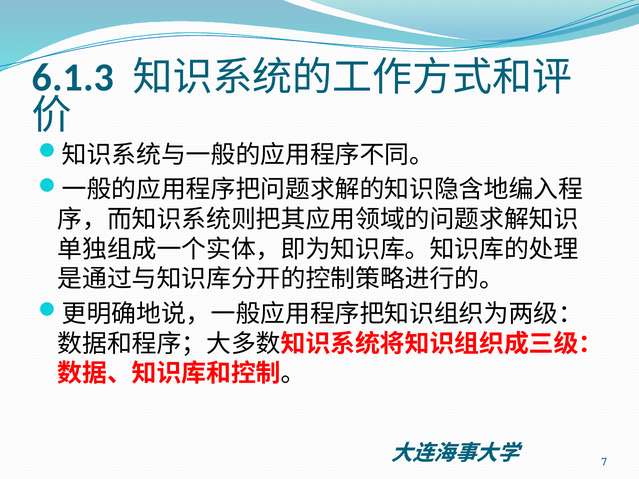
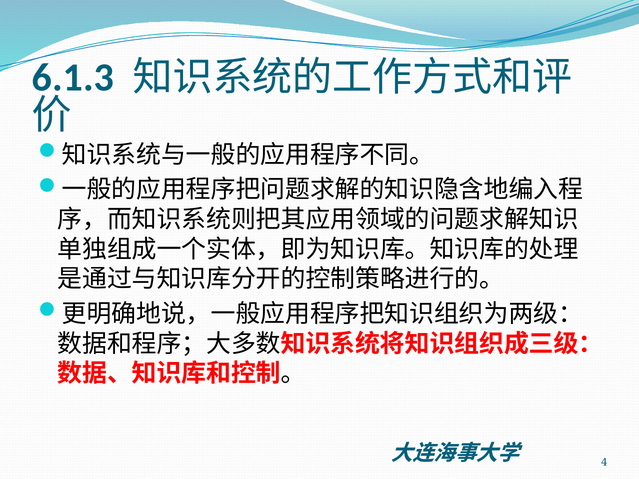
7: 7 -> 4
